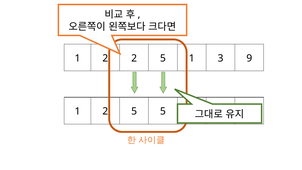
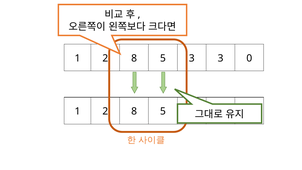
2 at (134, 58): 2 -> 8
5 1: 1 -> 3
9: 9 -> 0
5 at (134, 111): 5 -> 8
